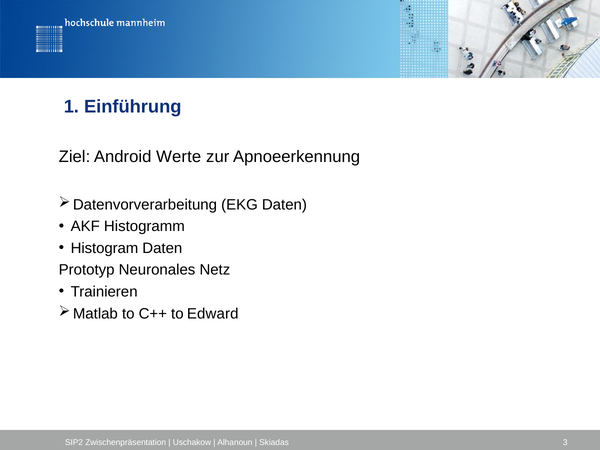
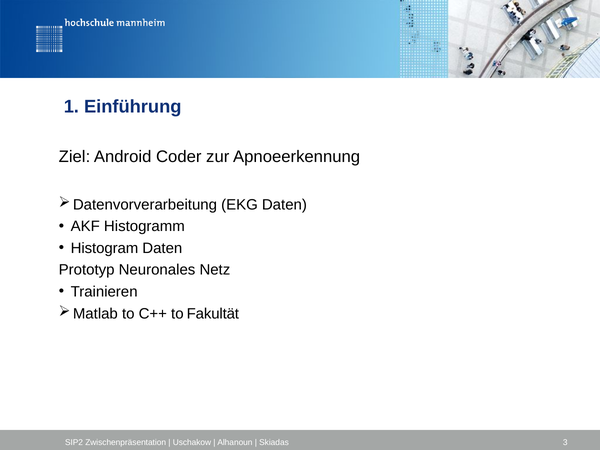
Werte: Werte -> Coder
Edward: Edward -> Fakultät
